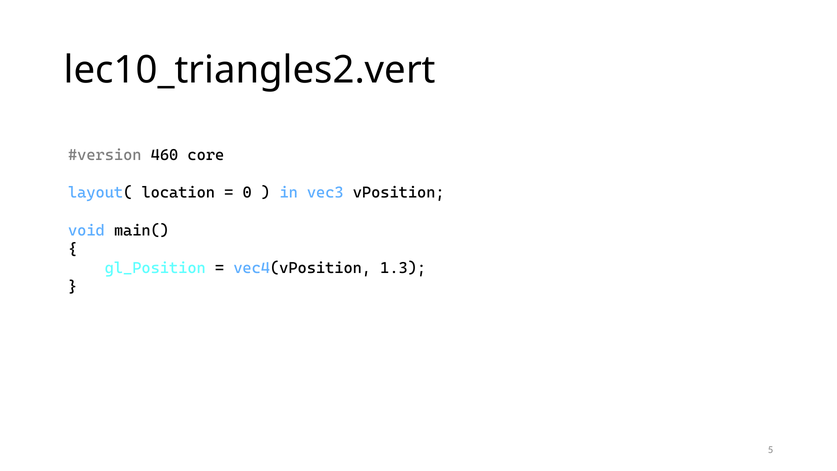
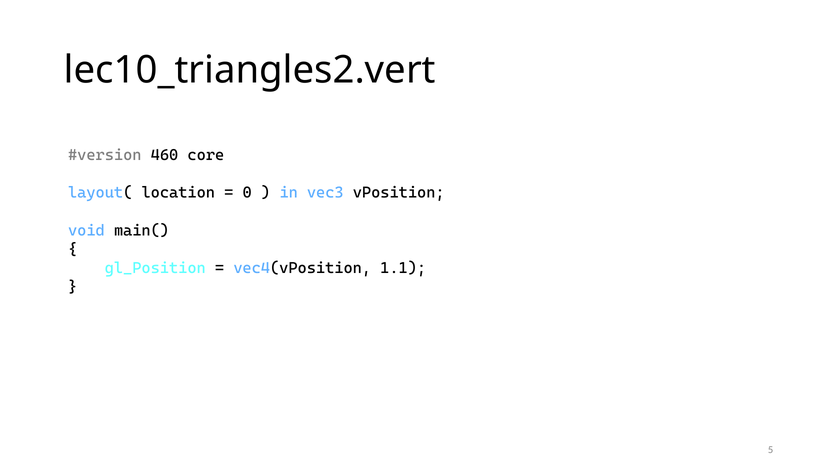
1.3: 1.3 -> 1.1
